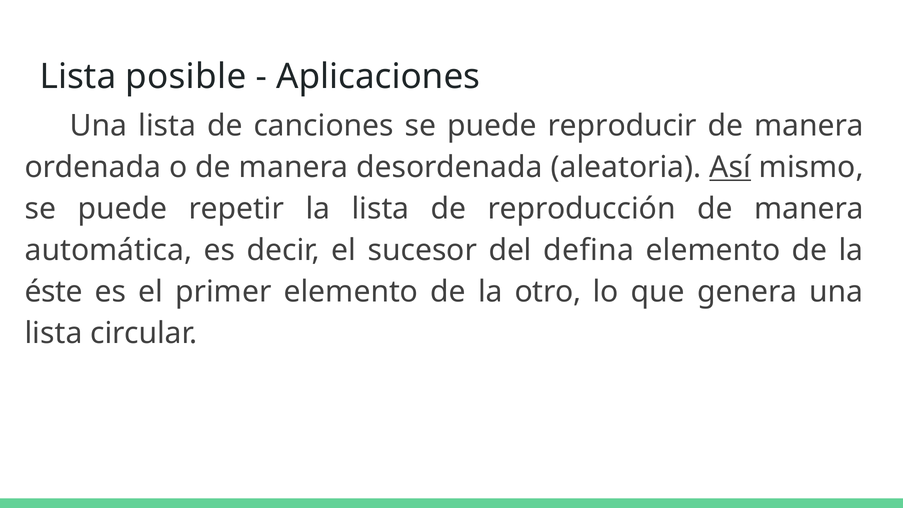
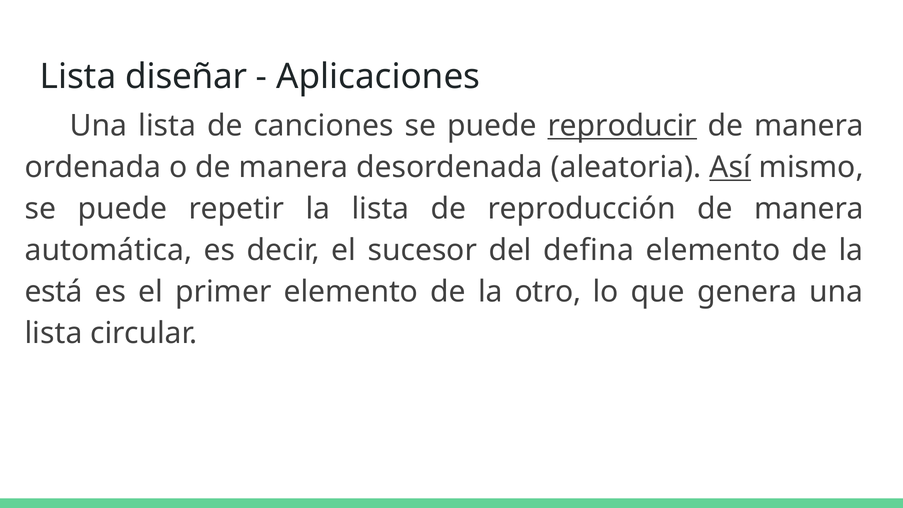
posible: posible -> diseñar
reproducir underline: none -> present
éste: éste -> está
